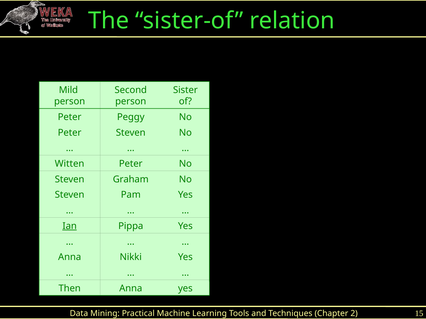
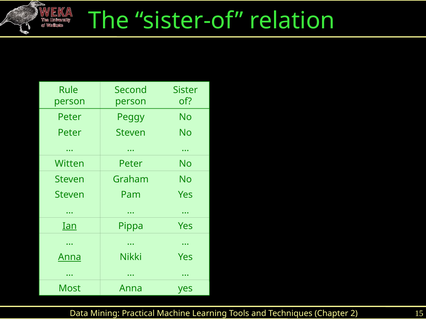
Mild: Mild -> Rule
Anna at (70, 258) underline: none -> present
Then: Then -> Most
